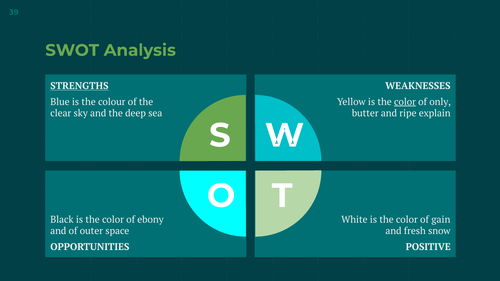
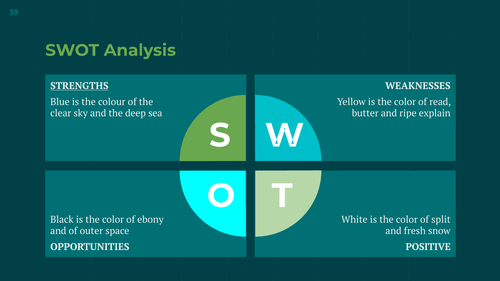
color at (405, 102) underline: present -> none
only: only -> read
gain: gain -> split
